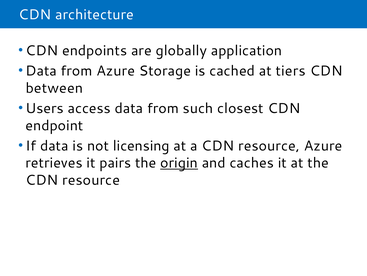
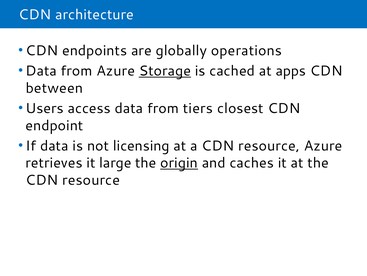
application: application -> operations
Storage underline: none -> present
tiers: tiers -> apps
such: such -> tiers
pairs: pairs -> large
